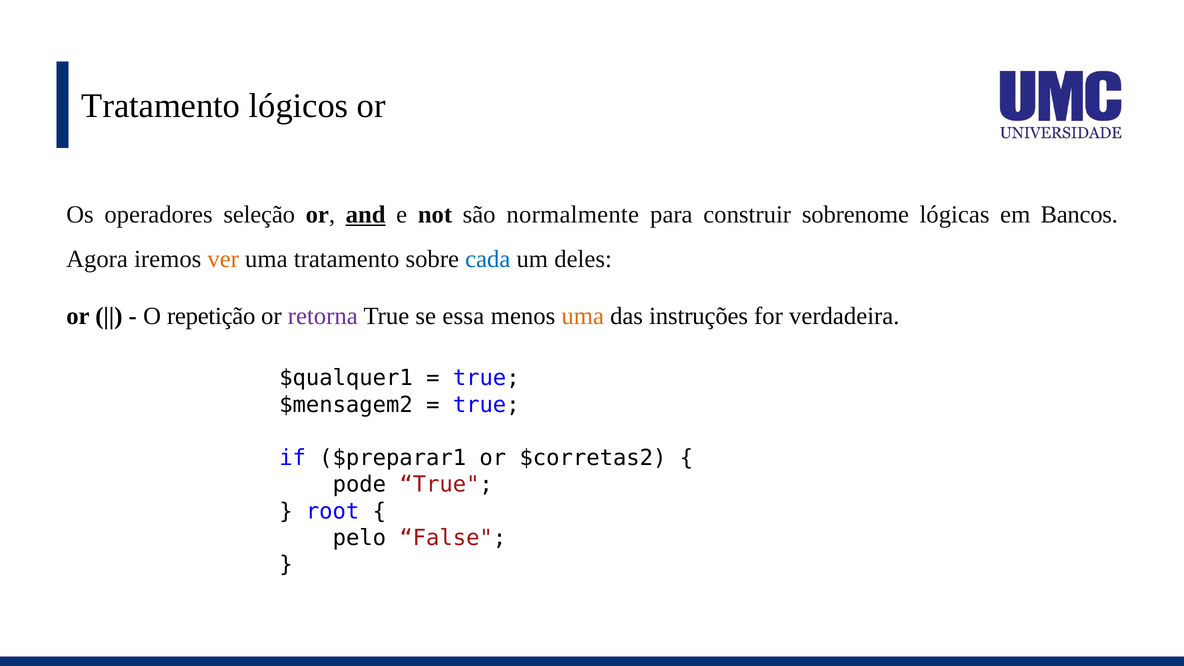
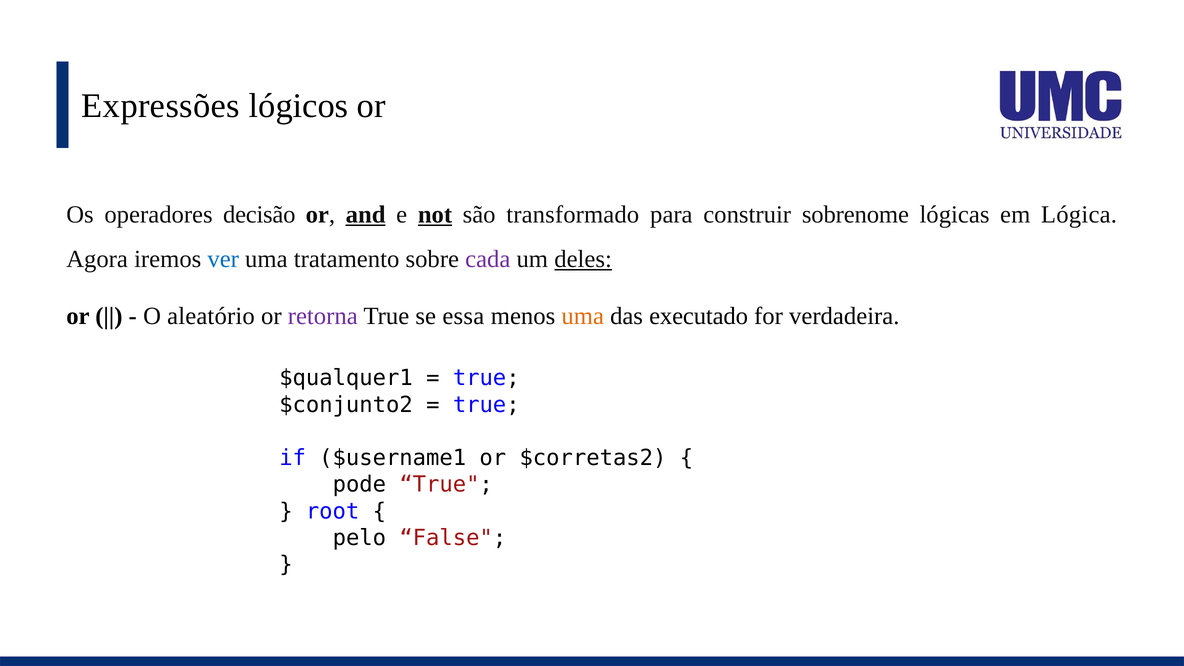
Tratamento at (161, 106): Tratamento -> Expressões
seleção: seleção -> decisão
not underline: none -> present
normalmente: normalmente -> transformado
Bancos: Bancos -> Lógica
ver colour: orange -> blue
cada colour: blue -> purple
deles underline: none -> present
repetição: repetição -> aleatório
instruções: instruções -> executado
$mensagem2: $mensagem2 -> $conjunto2
$preparar1: $preparar1 -> $username1
